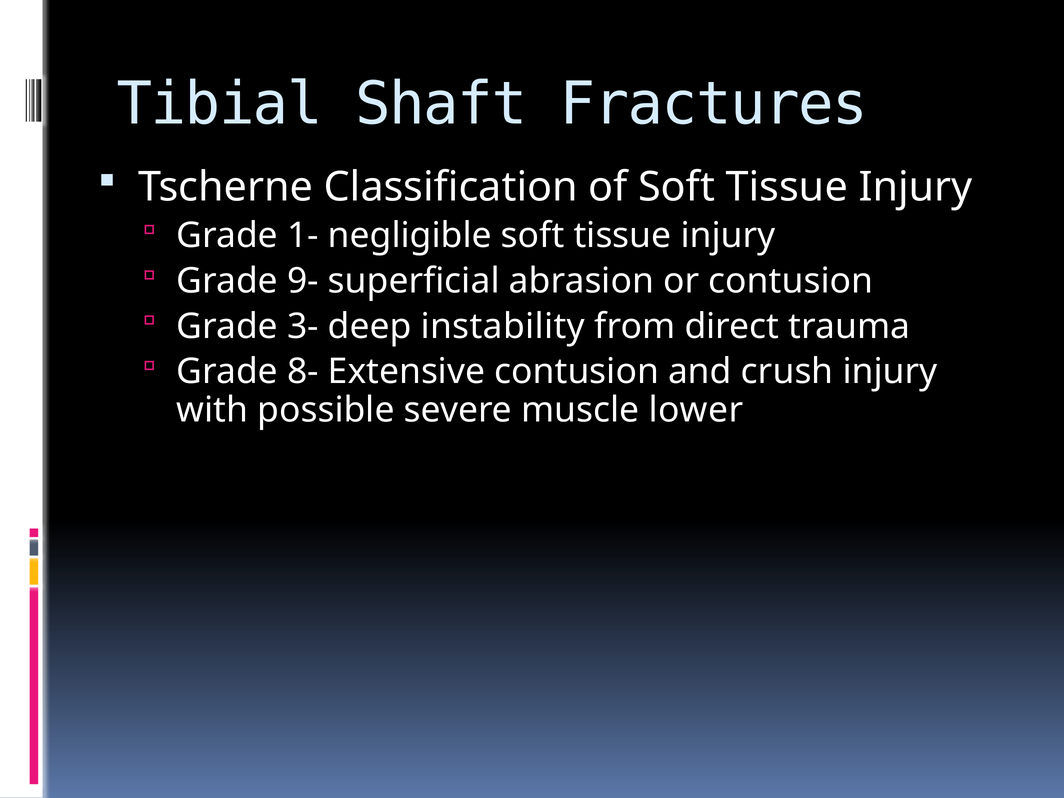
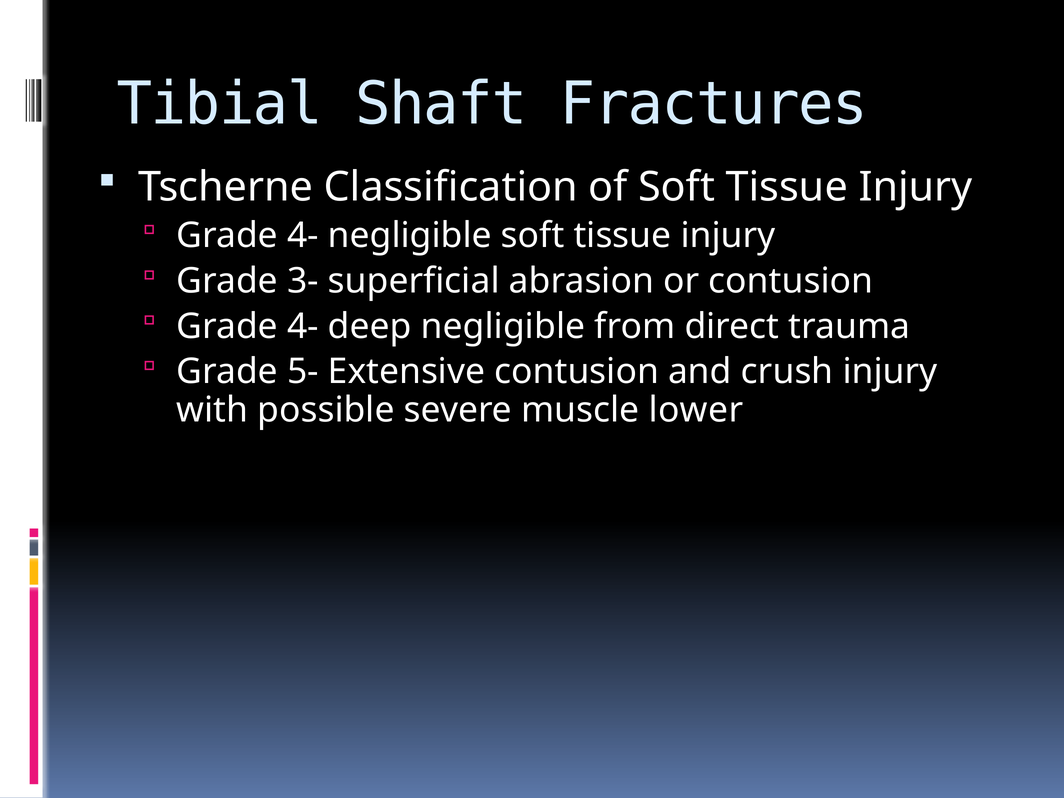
1- at (303, 236): 1- -> 4-
9-: 9- -> 3-
3- at (303, 326): 3- -> 4-
deep instability: instability -> negligible
8-: 8- -> 5-
